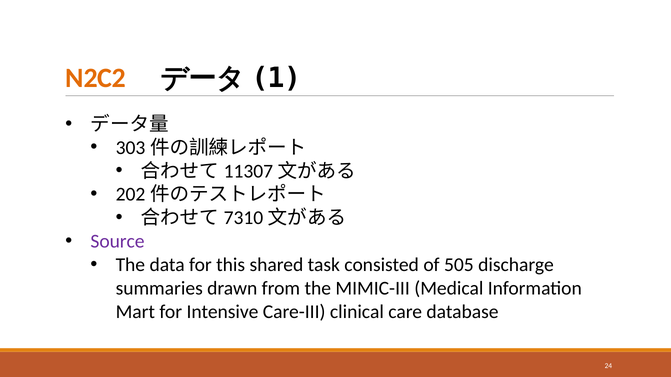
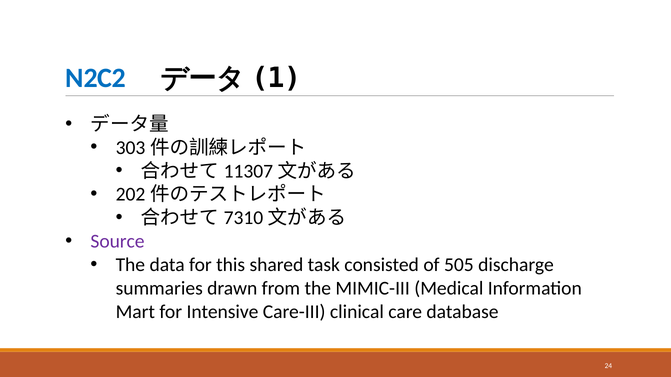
N2C2 colour: orange -> blue
